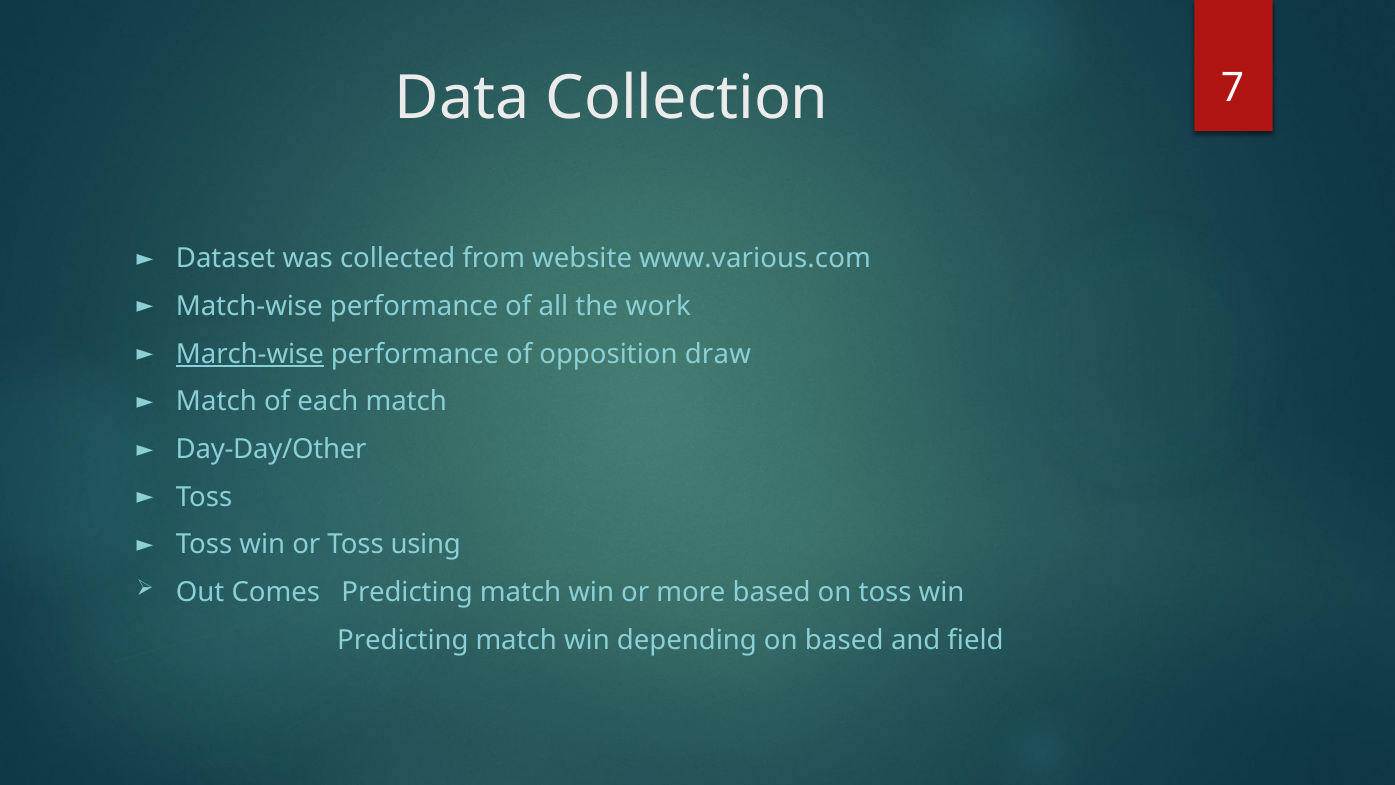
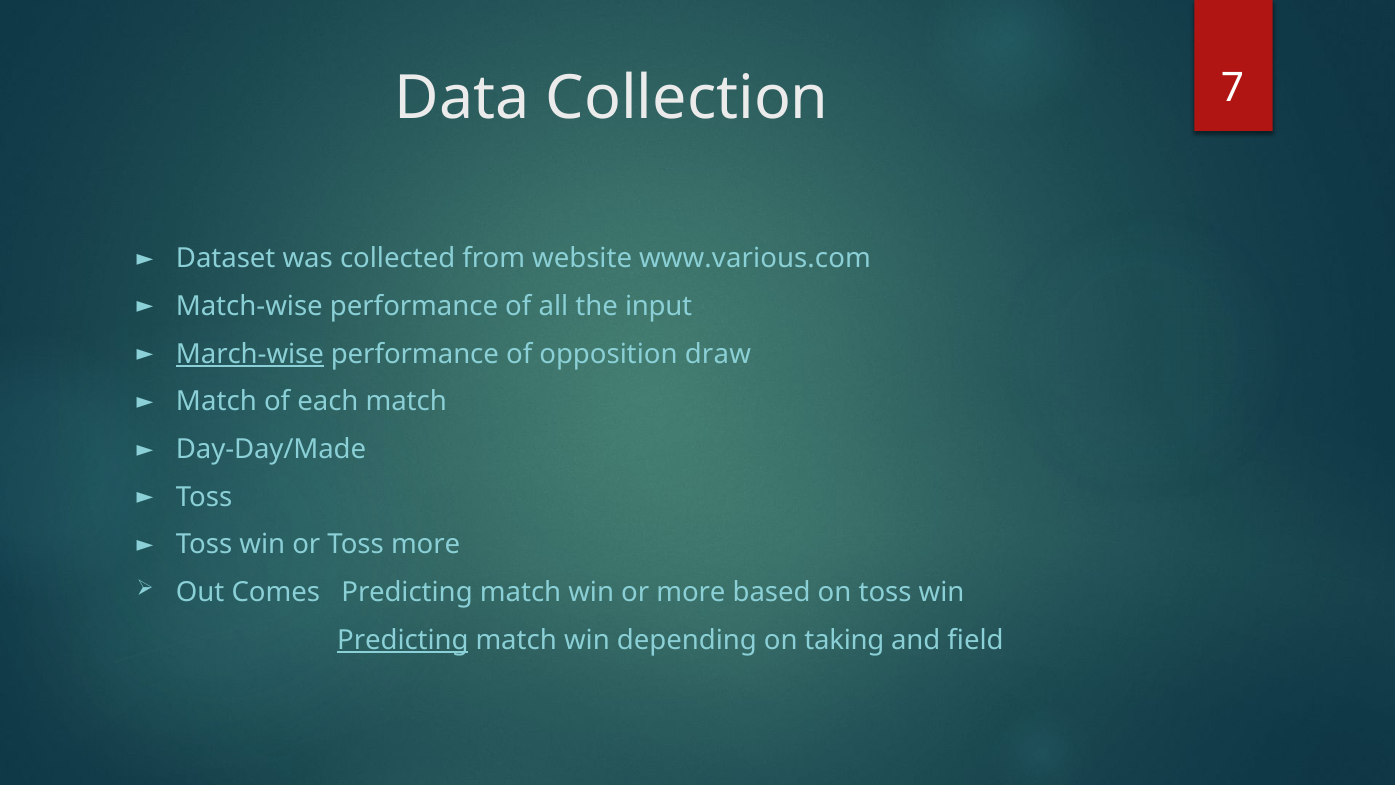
work: work -> input
Day-Day/Other: Day-Day/Other -> Day-Day/Made
Toss using: using -> more
Predicting at (403, 640) underline: none -> present
on based: based -> taking
